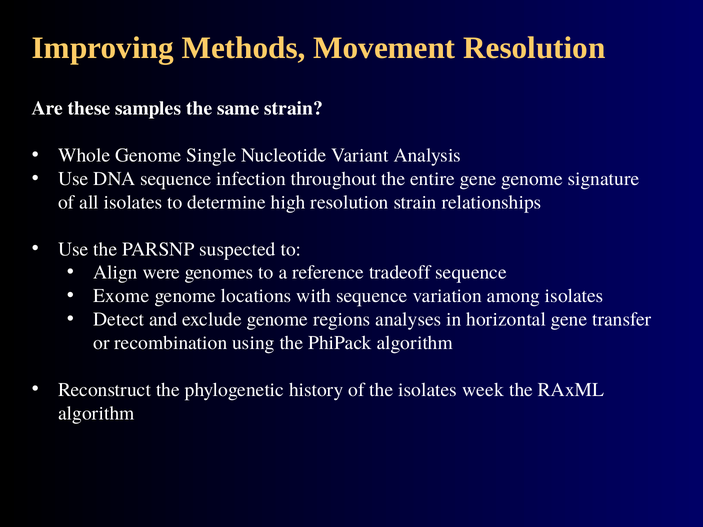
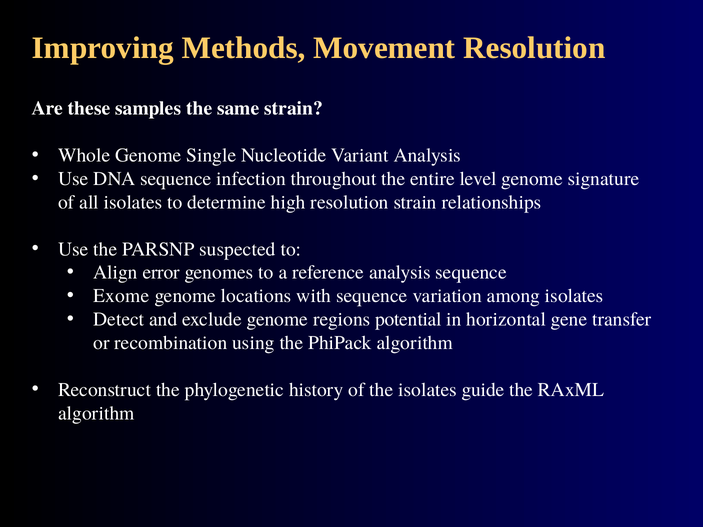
entire gene: gene -> level
were: were -> error
reference tradeoff: tradeoff -> analysis
analyses: analyses -> potential
week: week -> guide
